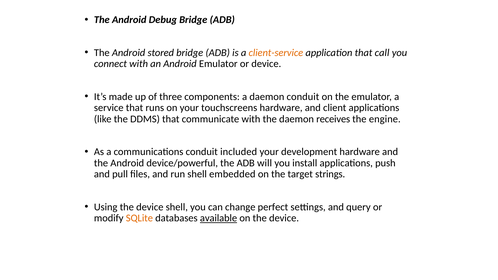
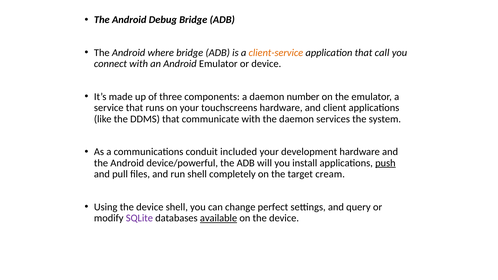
stored: stored -> where
daemon conduit: conduit -> number
receives: receives -> services
engine: engine -> system
push underline: none -> present
embedded: embedded -> completely
strings: strings -> cream
SQLite colour: orange -> purple
